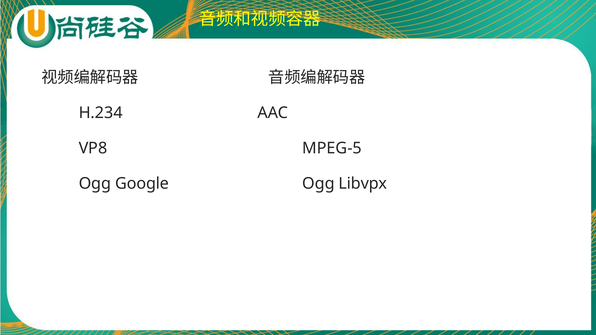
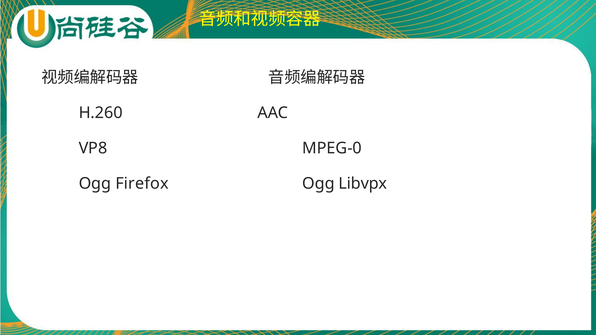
H.234: H.234 -> H.260
MPEG-5: MPEG-5 -> MPEG-0
Google: Google -> Firefox
